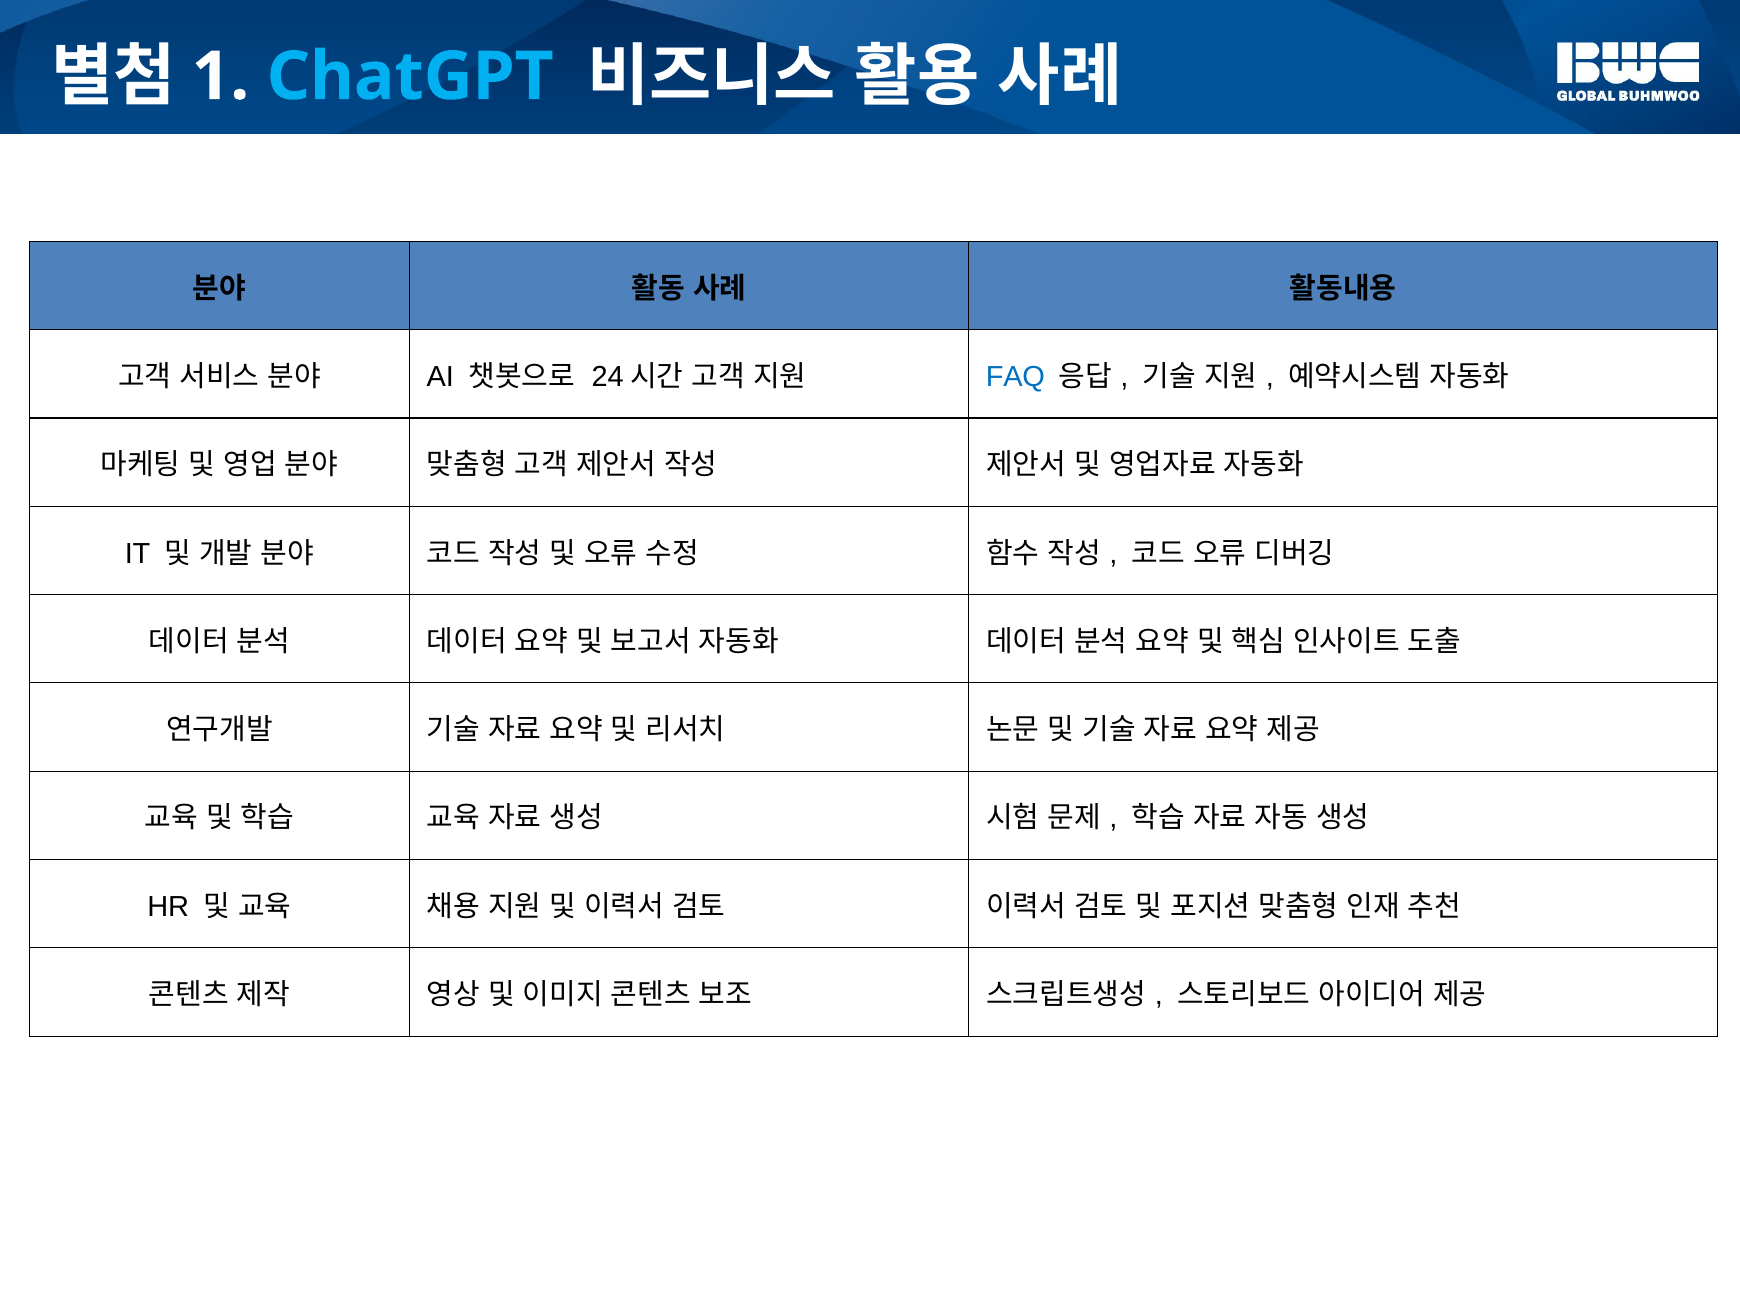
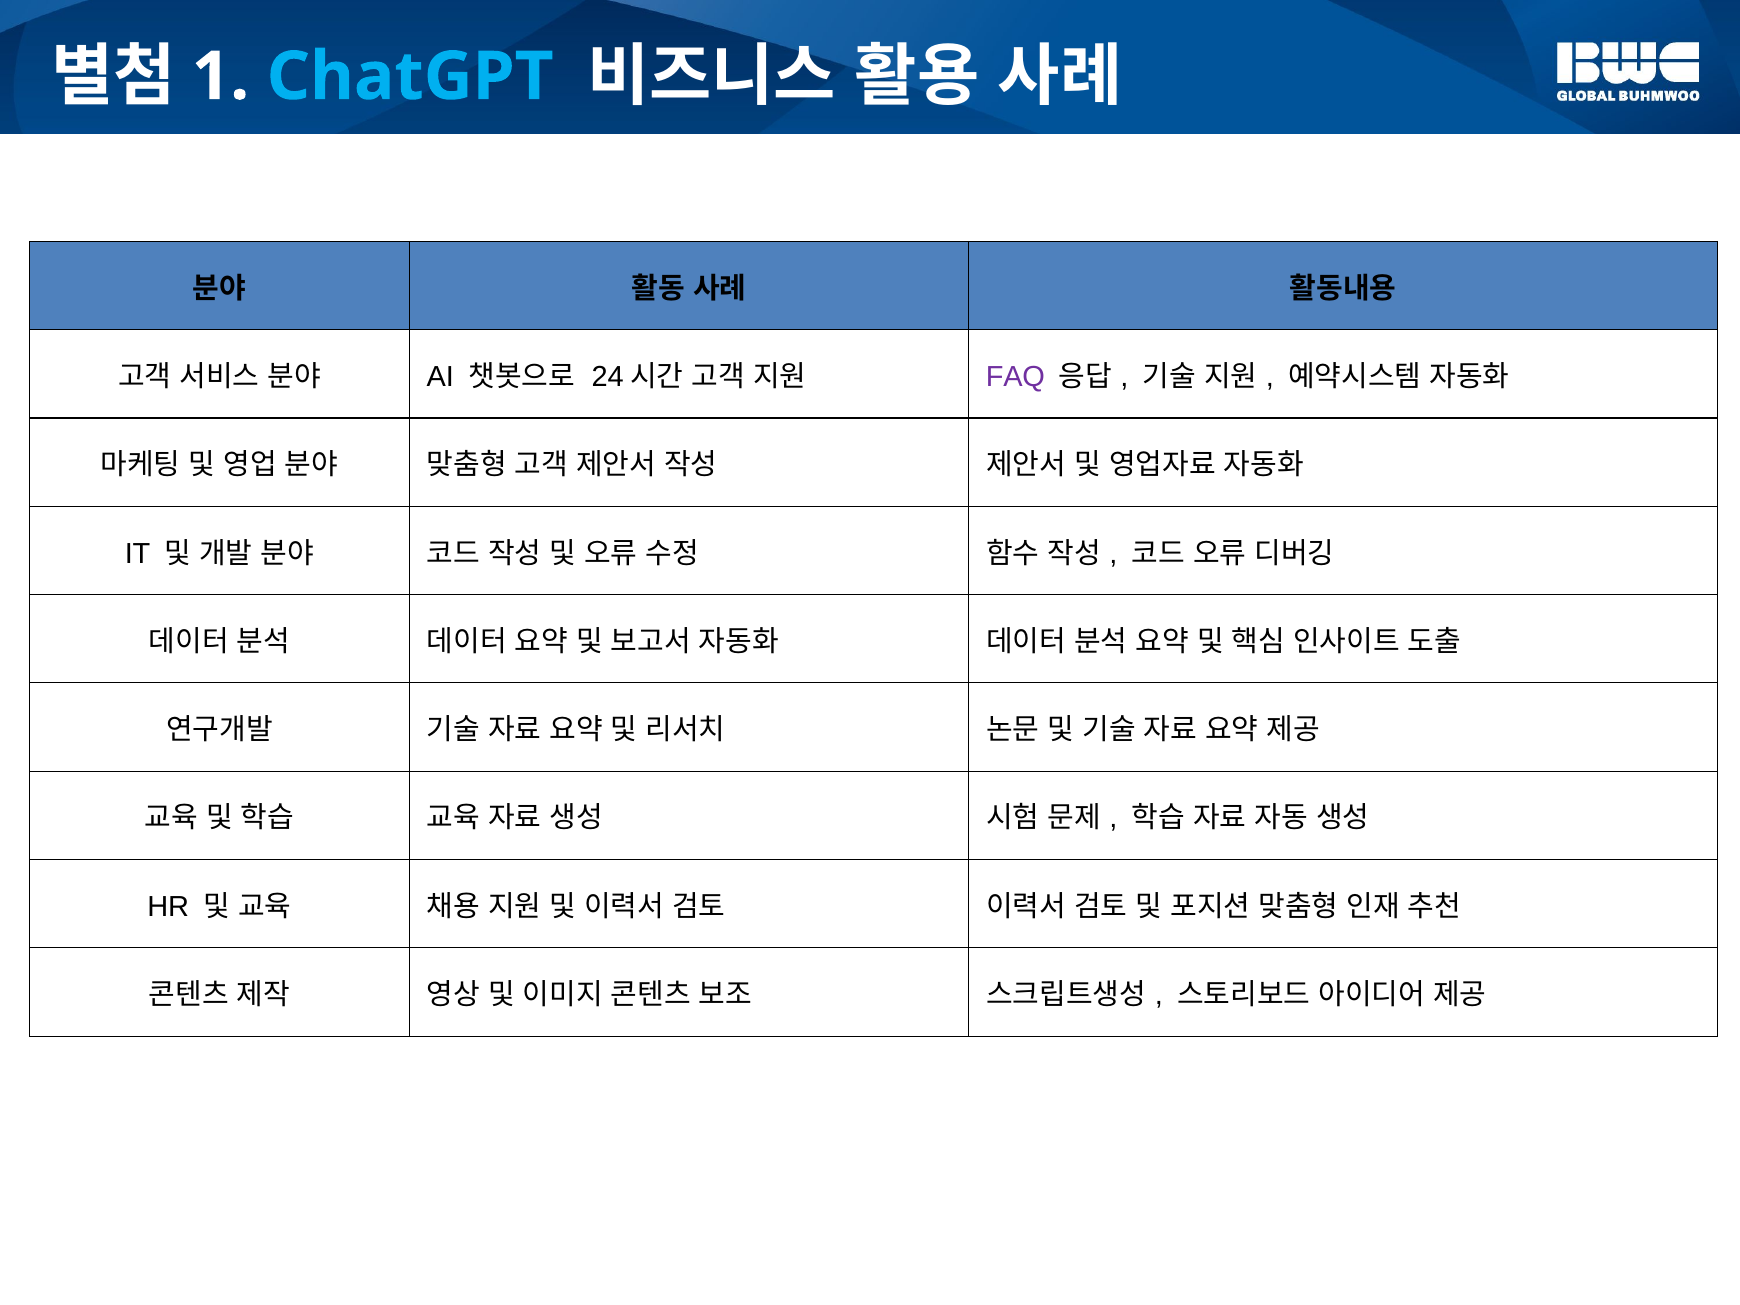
FAQ colour: blue -> purple
